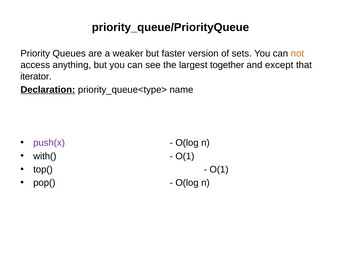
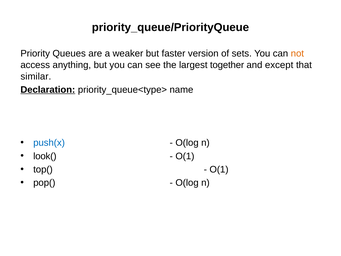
iterator: iterator -> similar
push(x colour: purple -> blue
with(: with( -> look(
